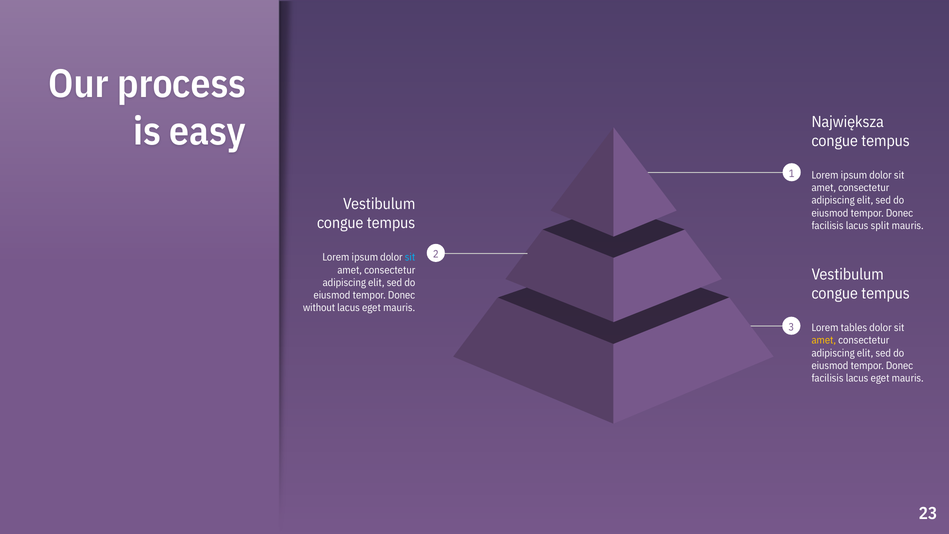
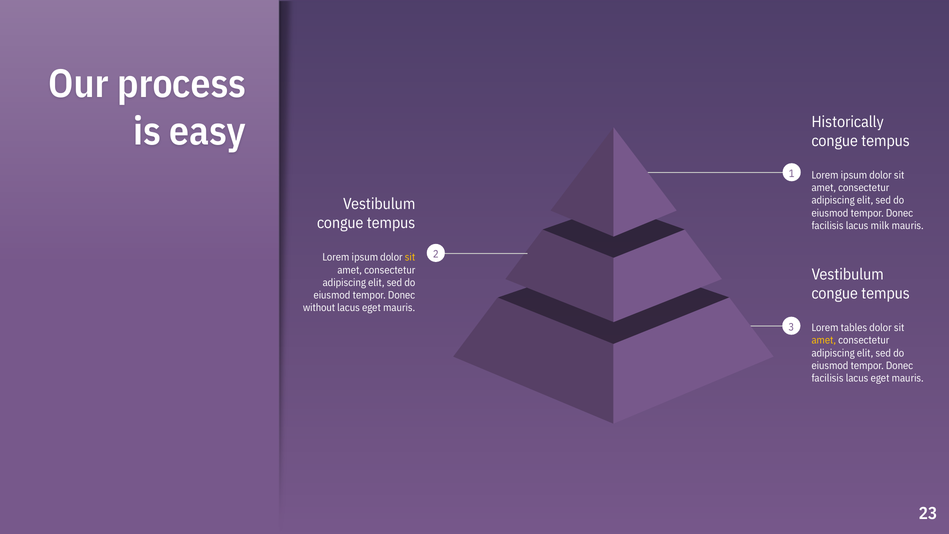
Największa: Największa -> Historically
split: split -> milk
sit at (410, 257) colour: light blue -> yellow
